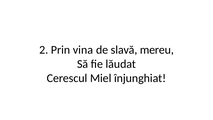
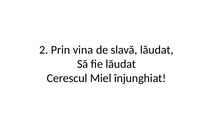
slavă mereu: mereu -> lăudat
